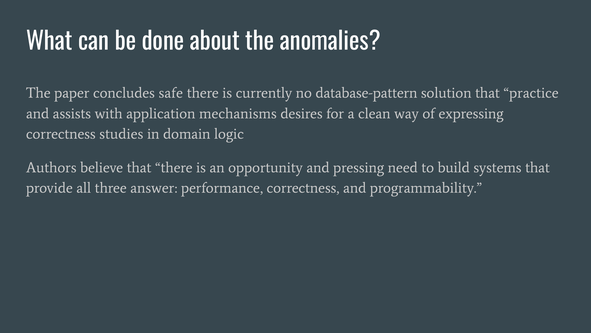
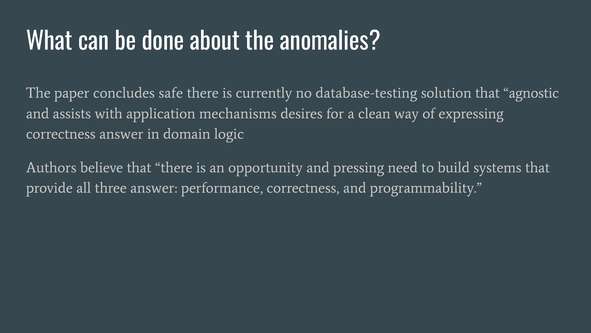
database-pattern: database-pattern -> database-testing
practice: practice -> agnostic
correctness studies: studies -> answer
